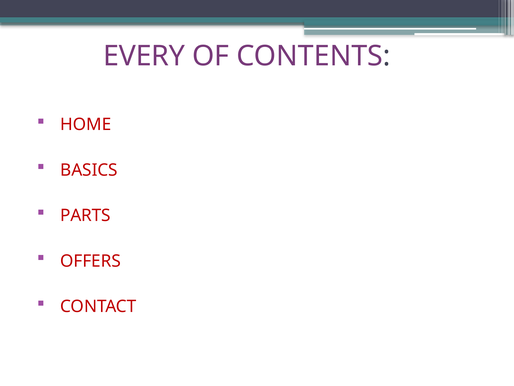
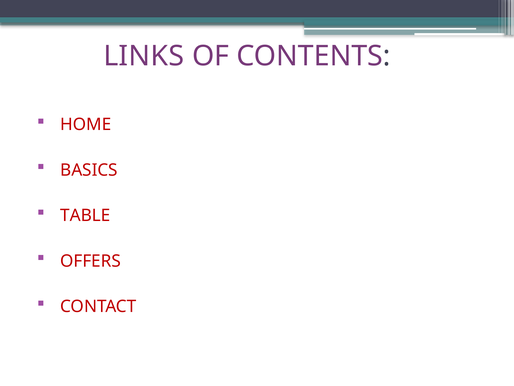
EVERY: EVERY -> LINKS
PARTS: PARTS -> TABLE
